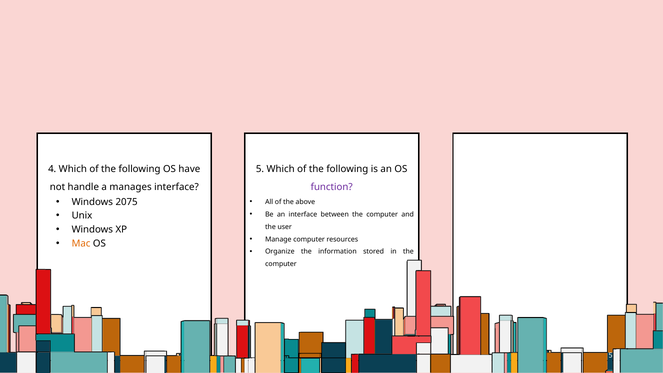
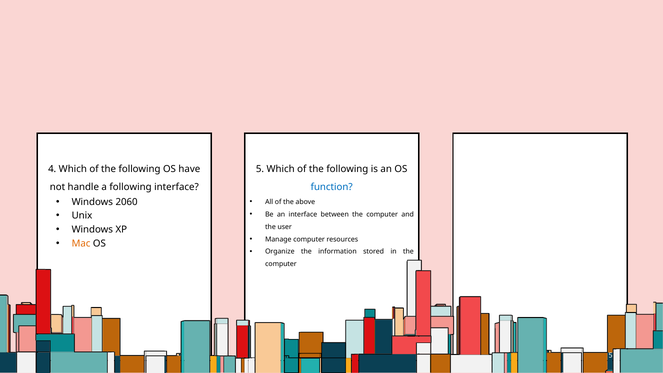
a manages: manages -> following
function colour: purple -> blue
2075: 2075 -> 2060
